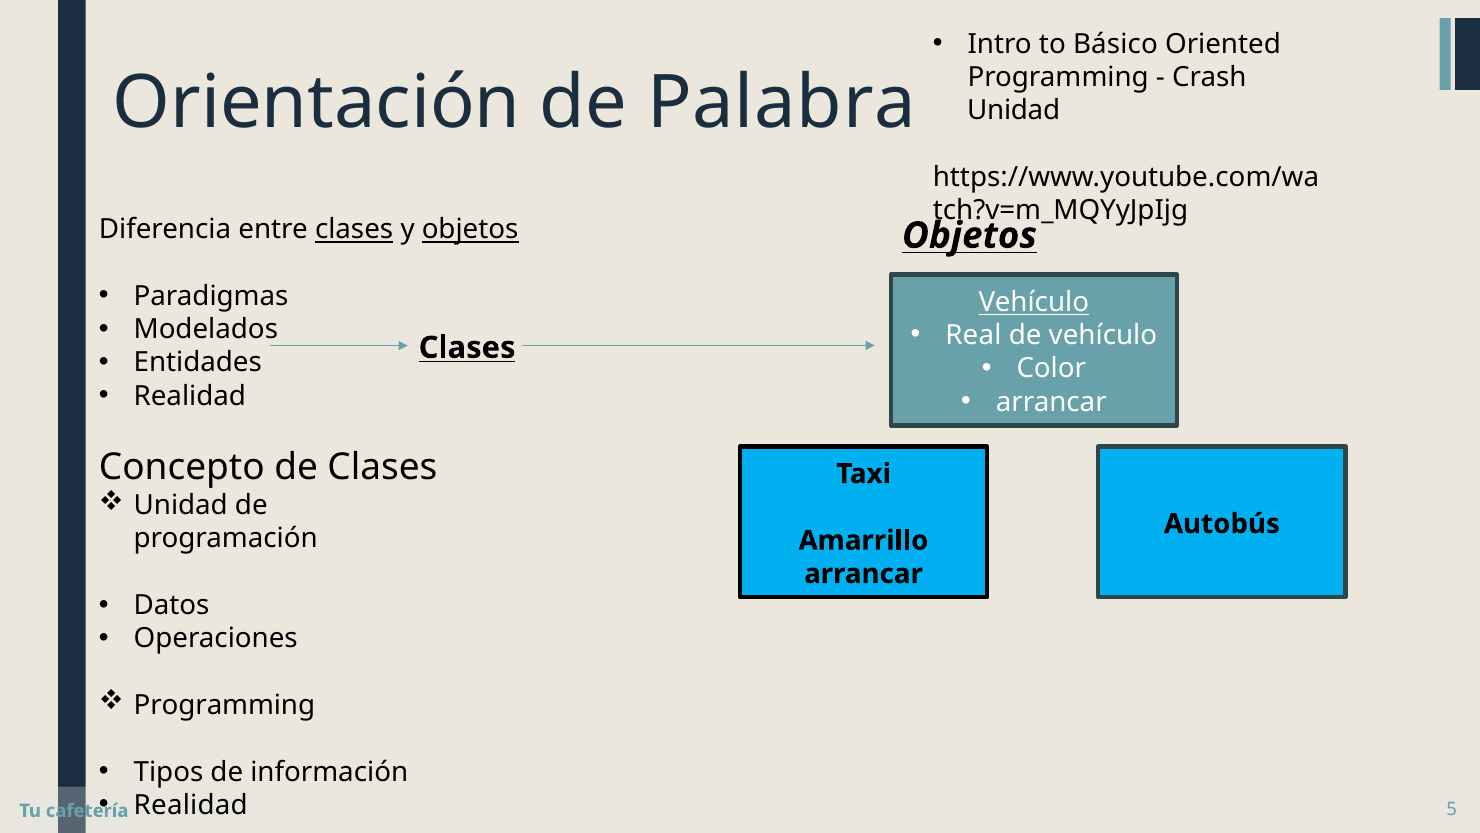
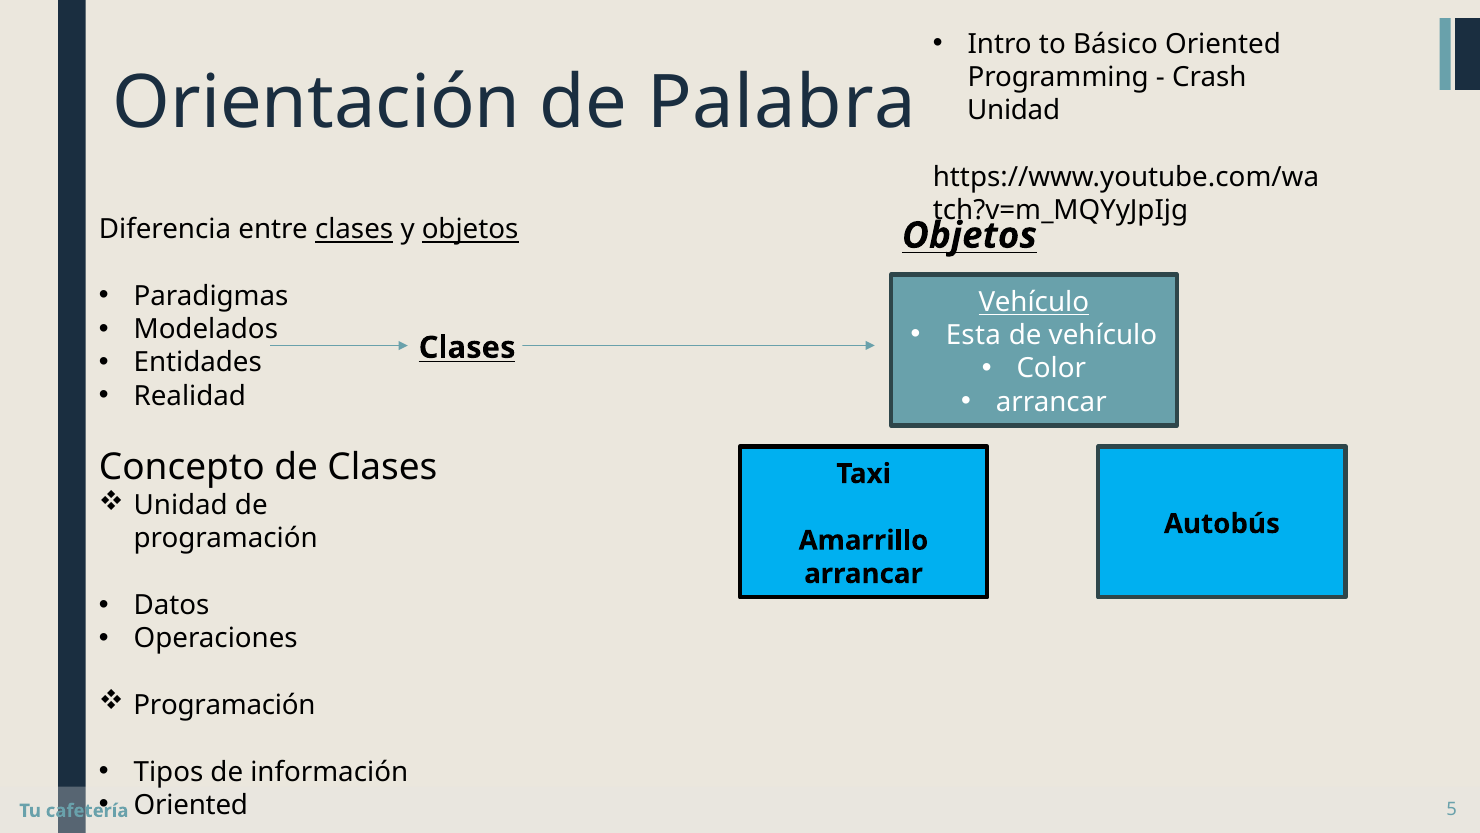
Real: Real -> Esta
Programming at (224, 705): Programming -> Programación
Realidad at (191, 805): Realidad -> Oriented
